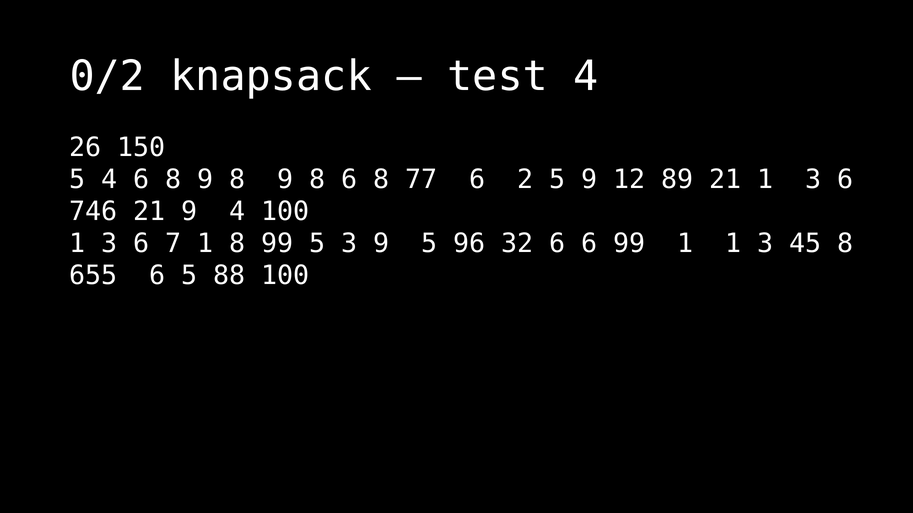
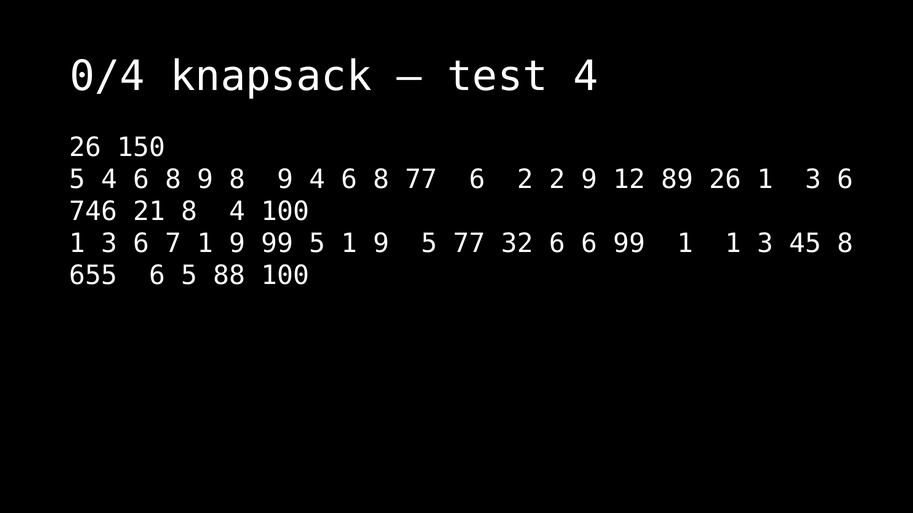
0/2: 0/2 -> 0/4
9 8 9 8: 8 -> 4
2 5: 5 -> 2
89 21: 21 -> 26
21 9: 9 -> 8
7 1 8: 8 -> 9
5 3: 3 -> 1
5 96: 96 -> 77
